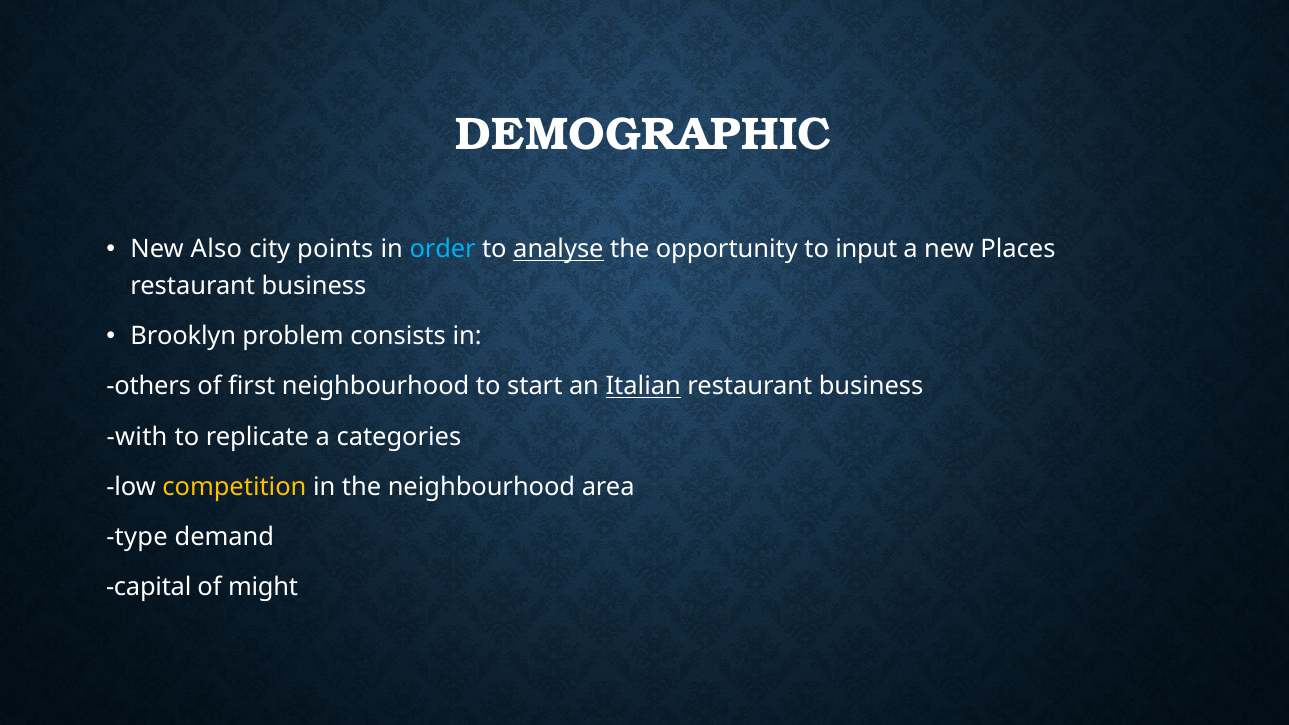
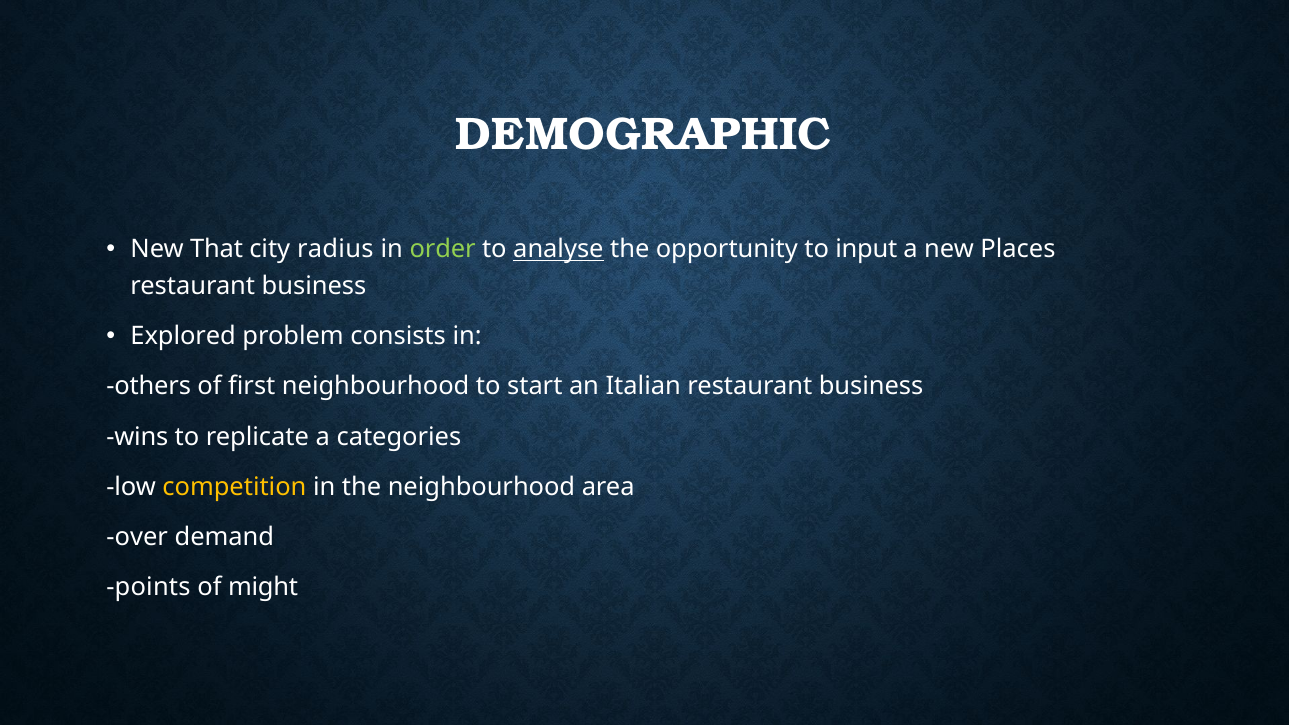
Also: Also -> That
points: points -> radius
order colour: light blue -> light green
Brooklyn: Brooklyn -> Explored
Italian underline: present -> none
with: with -> wins
type: type -> over
capital: capital -> points
